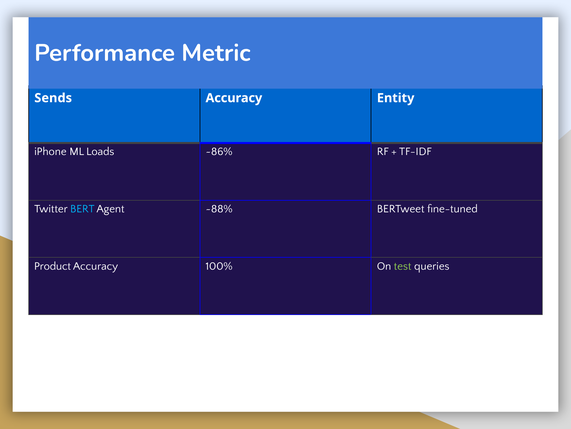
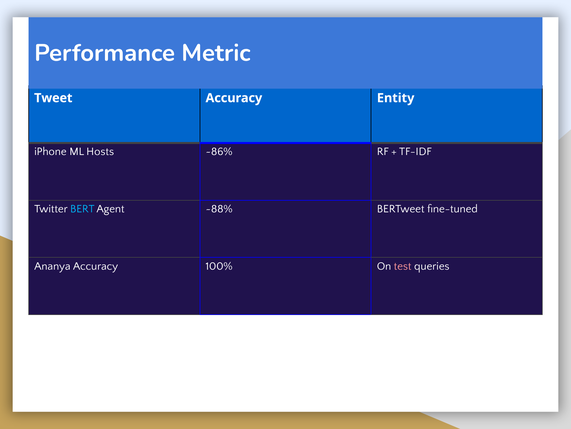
Sends: Sends -> Tweet
Loads: Loads -> Hosts
Product: Product -> Ananya
test colour: light green -> pink
